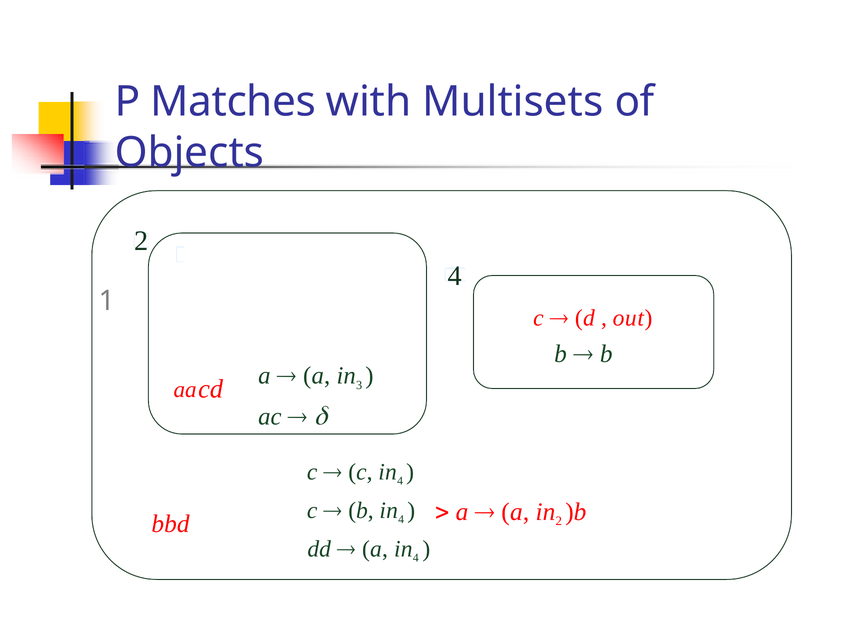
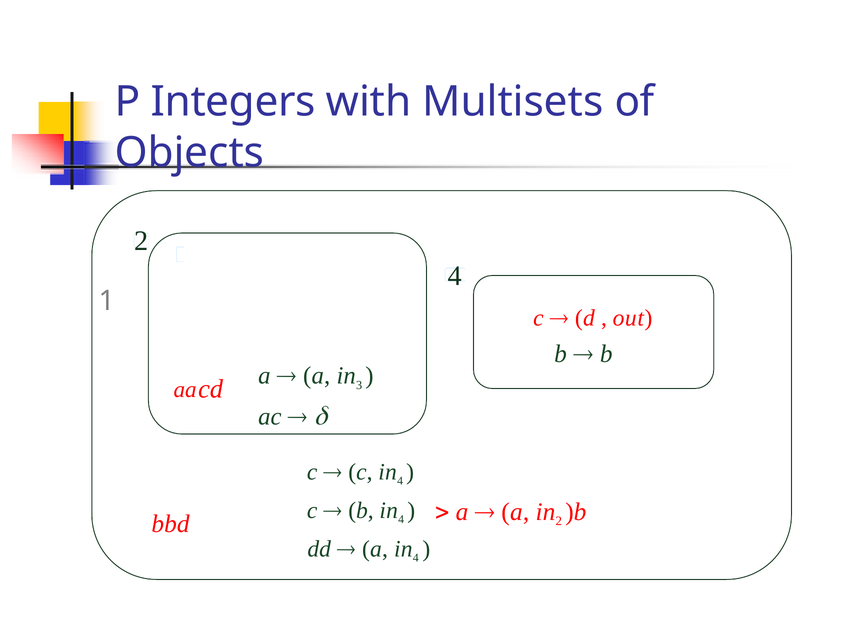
Matches: Matches -> Integers
